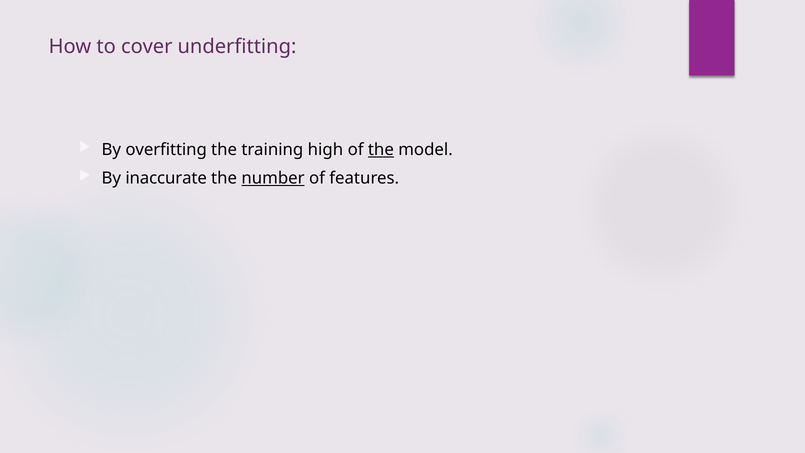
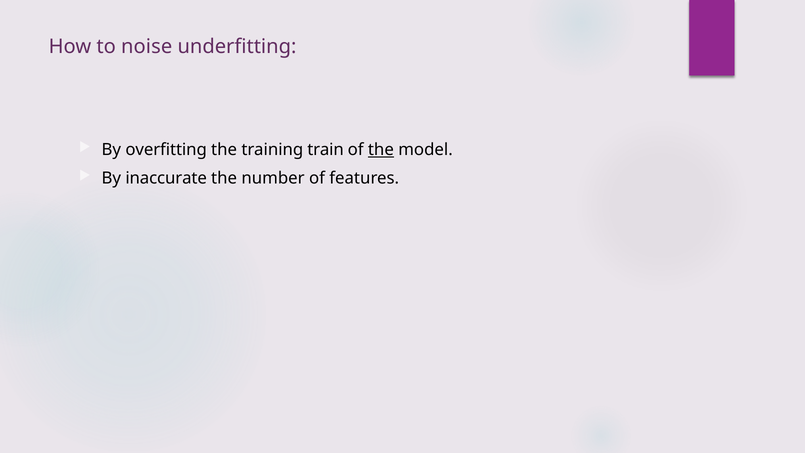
cover: cover -> noise
high: high -> train
number underline: present -> none
